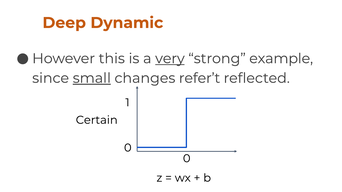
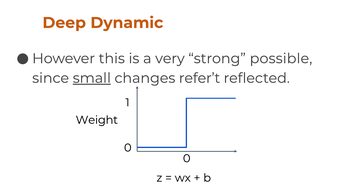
very underline: present -> none
example: example -> possible
Certain: Certain -> Weight
